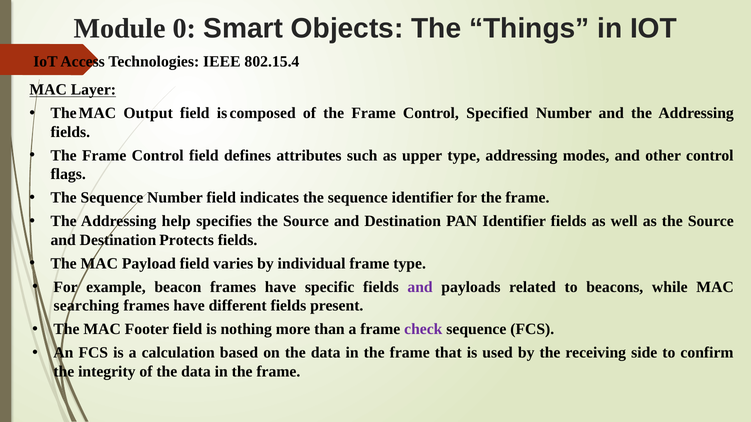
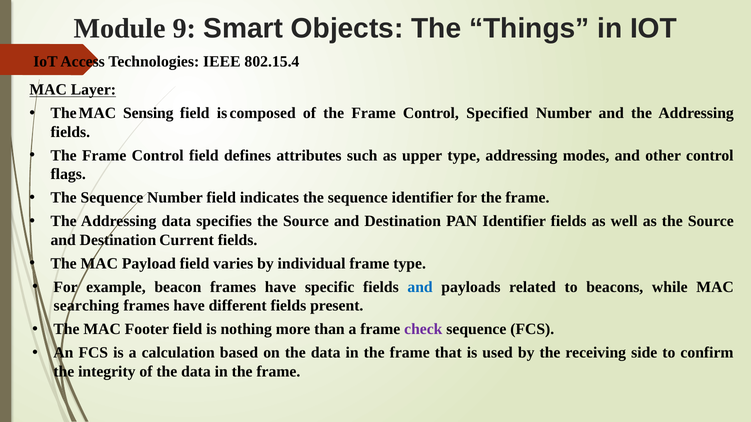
0: 0 -> 9
Output: Output -> Sensing
Addressing help: help -> data
Protects: Protects -> Current
and at (420, 287) colour: purple -> blue
